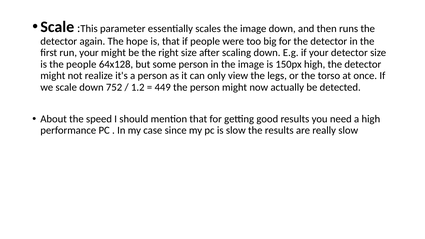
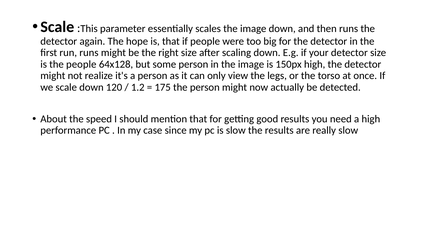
run your: your -> runs
752: 752 -> 120
449: 449 -> 175
